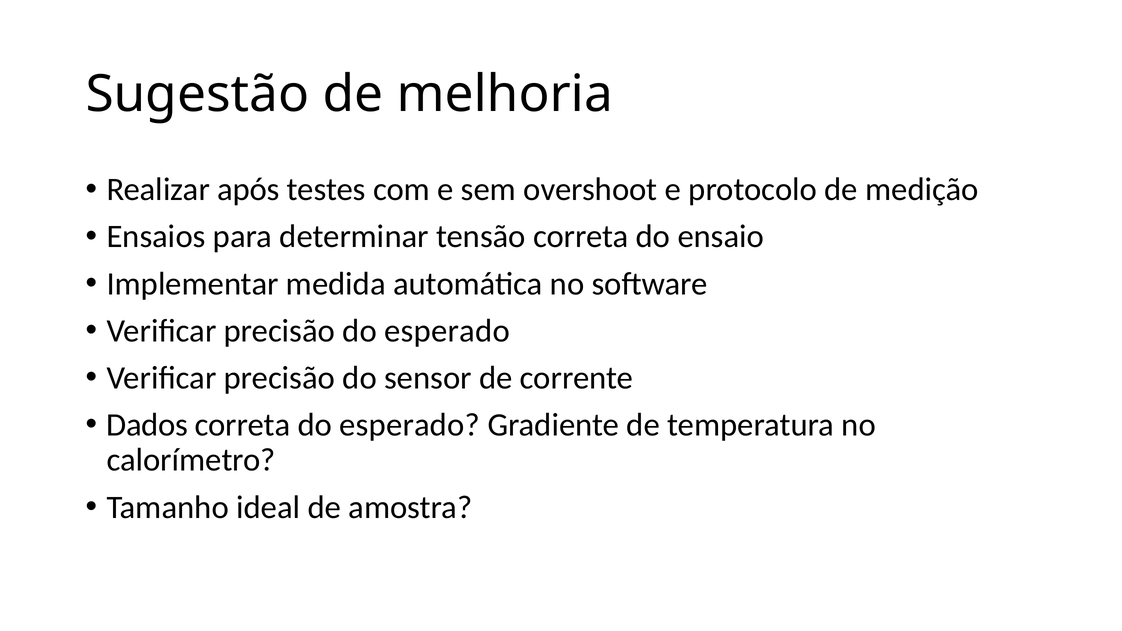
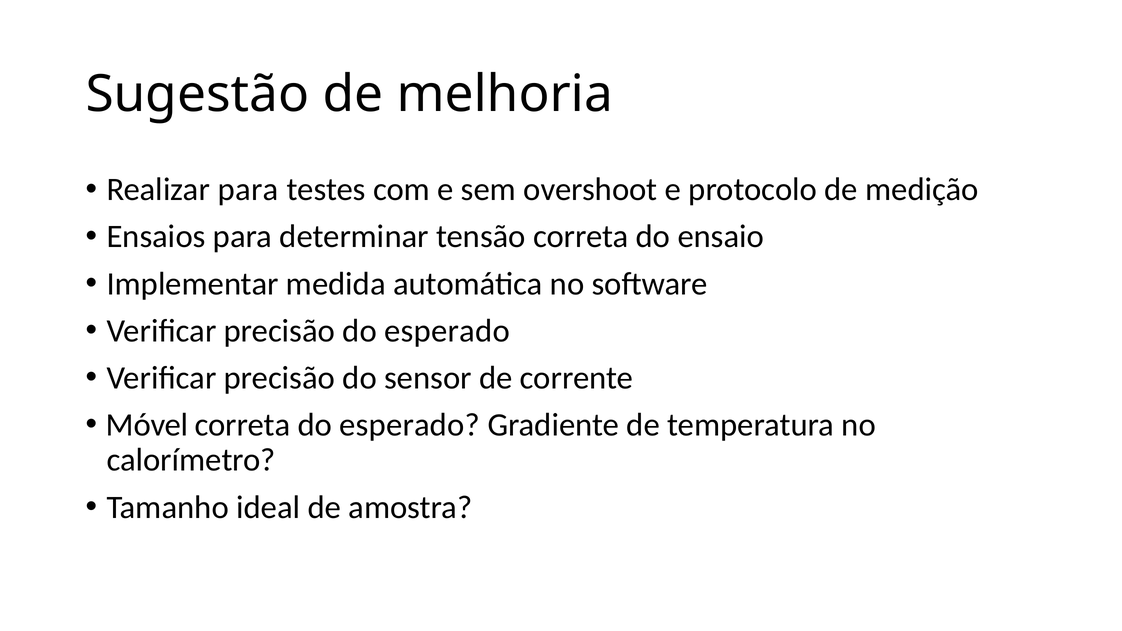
Realizar após: após -> para
Dados: Dados -> Móvel
